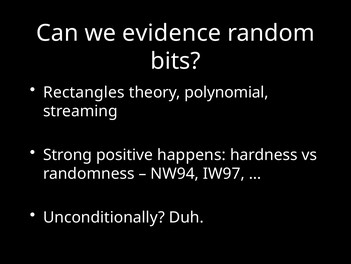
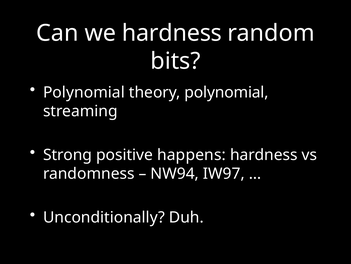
we evidence: evidence -> hardness
Rectangles at (84, 92): Rectangles -> Polynomial
